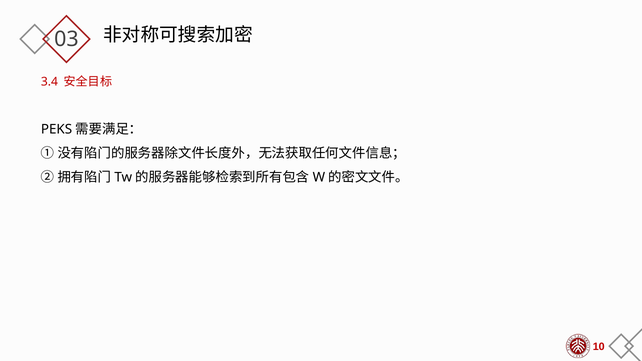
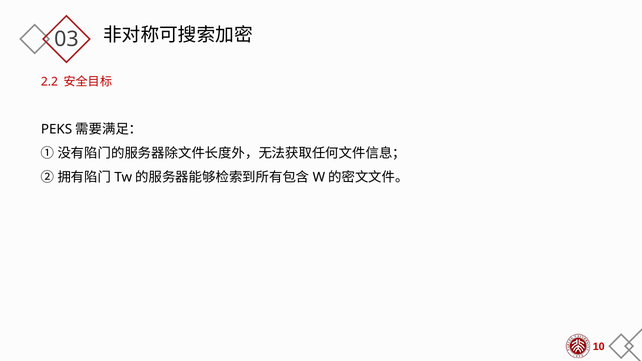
3.4: 3.4 -> 2.2
